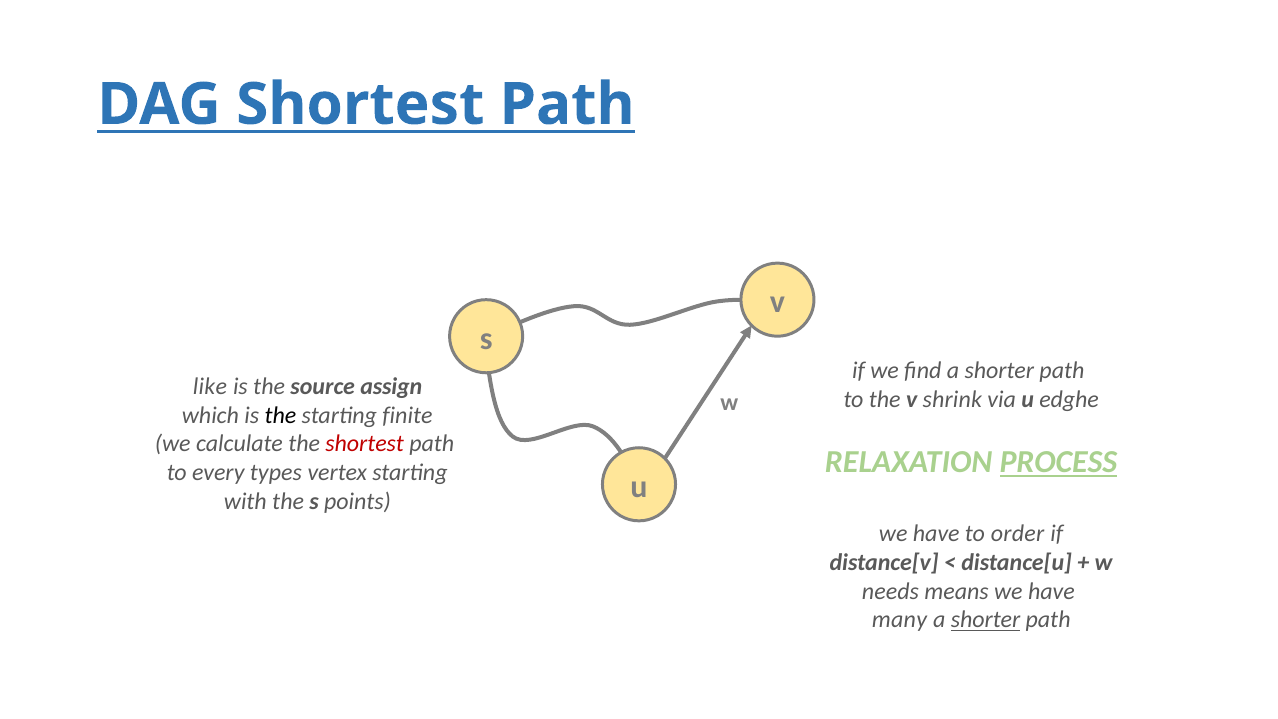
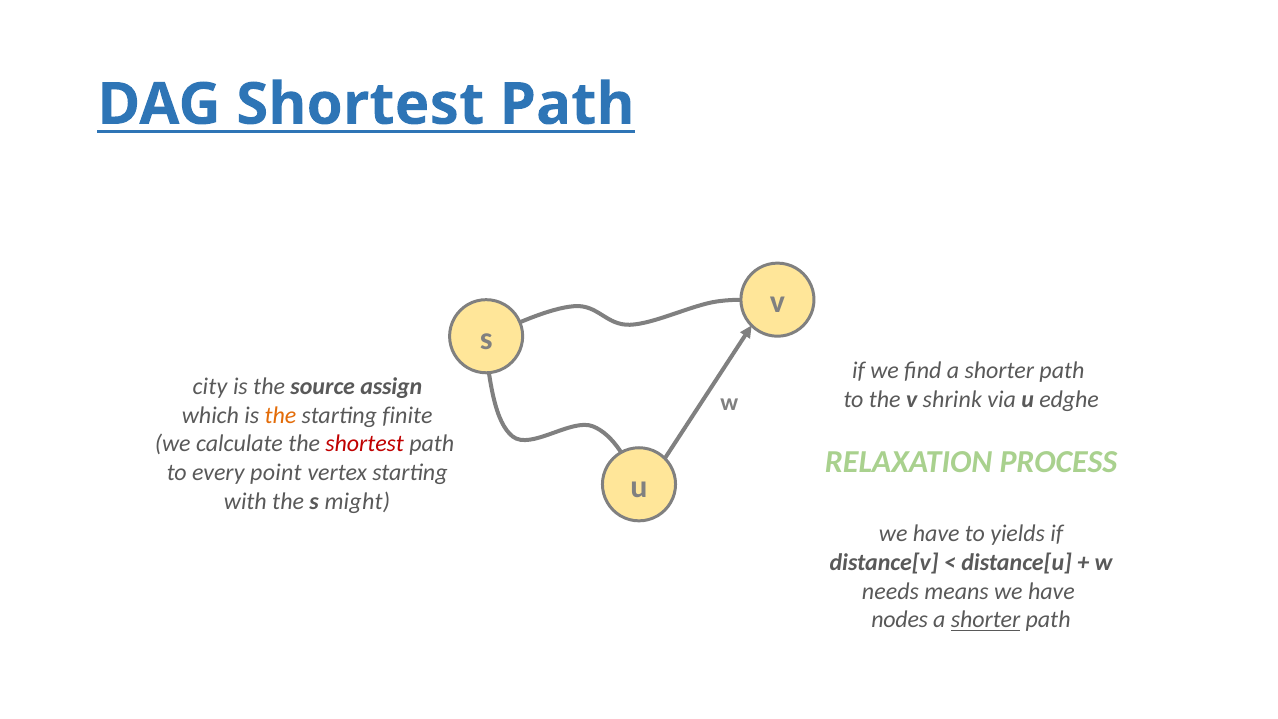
like: like -> city
the at (280, 415) colour: black -> orange
PROCESS underline: present -> none
types: types -> point
points: points -> might
order: order -> yields
many: many -> nodes
